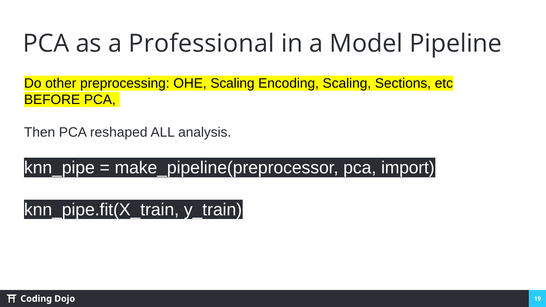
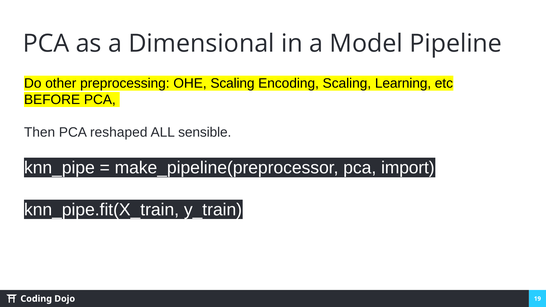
Professional: Professional -> Dimensional
Sections: Sections -> Learning
analysis: analysis -> sensible
